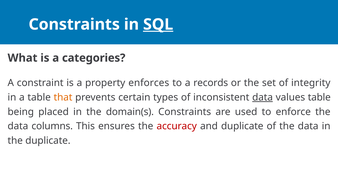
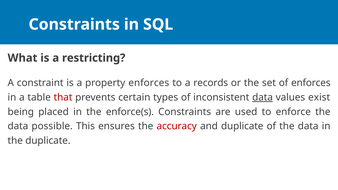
SQL underline: present -> none
categories: categories -> restricting
of integrity: integrity -> enforces
that colour: orange -> red
values table: table -> exist
domain(s: domain(s -> enforce(s
columns: columns -> possible
